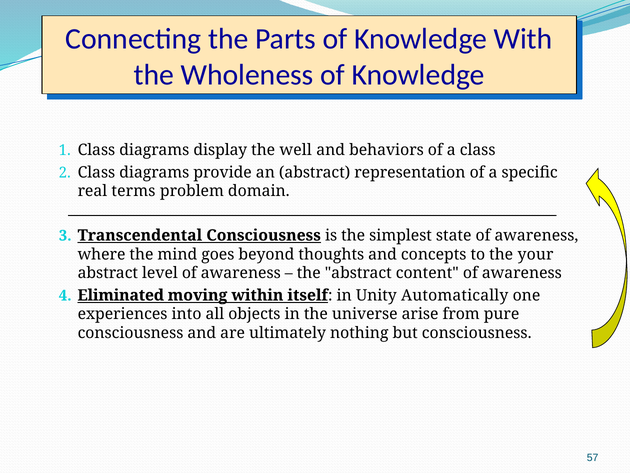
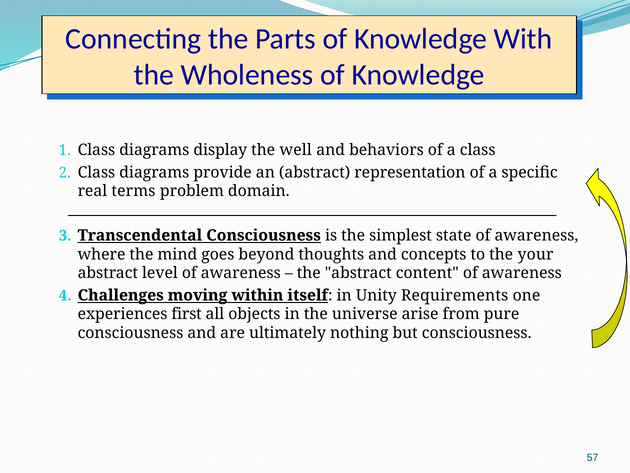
Eliminated: Eliminated -> Challenges
Automatically: Automatically -> Requirements
into: into -> first
